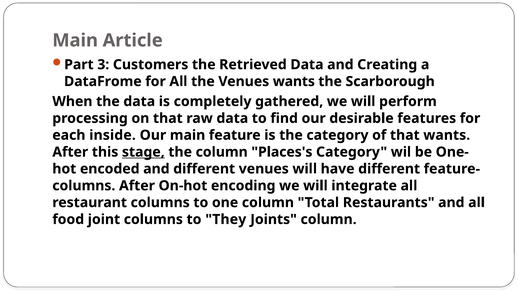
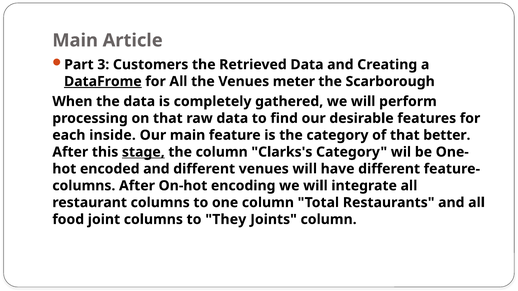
DataFrome underline: none -> present
Venues wants: wants -> meter
that wants: wants -> better
Places's: Places's -> Clarks's
